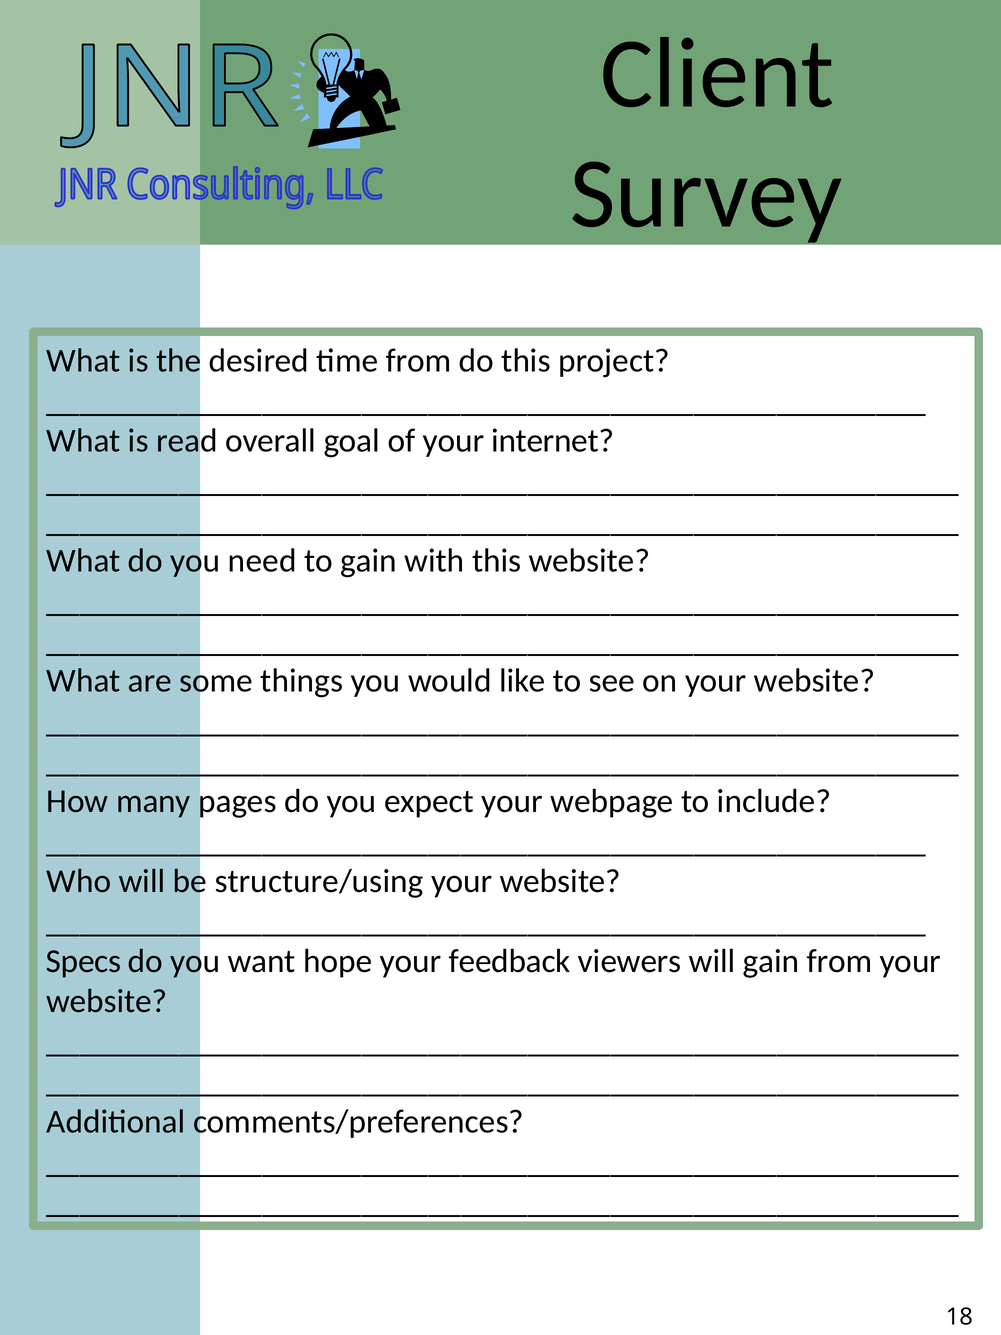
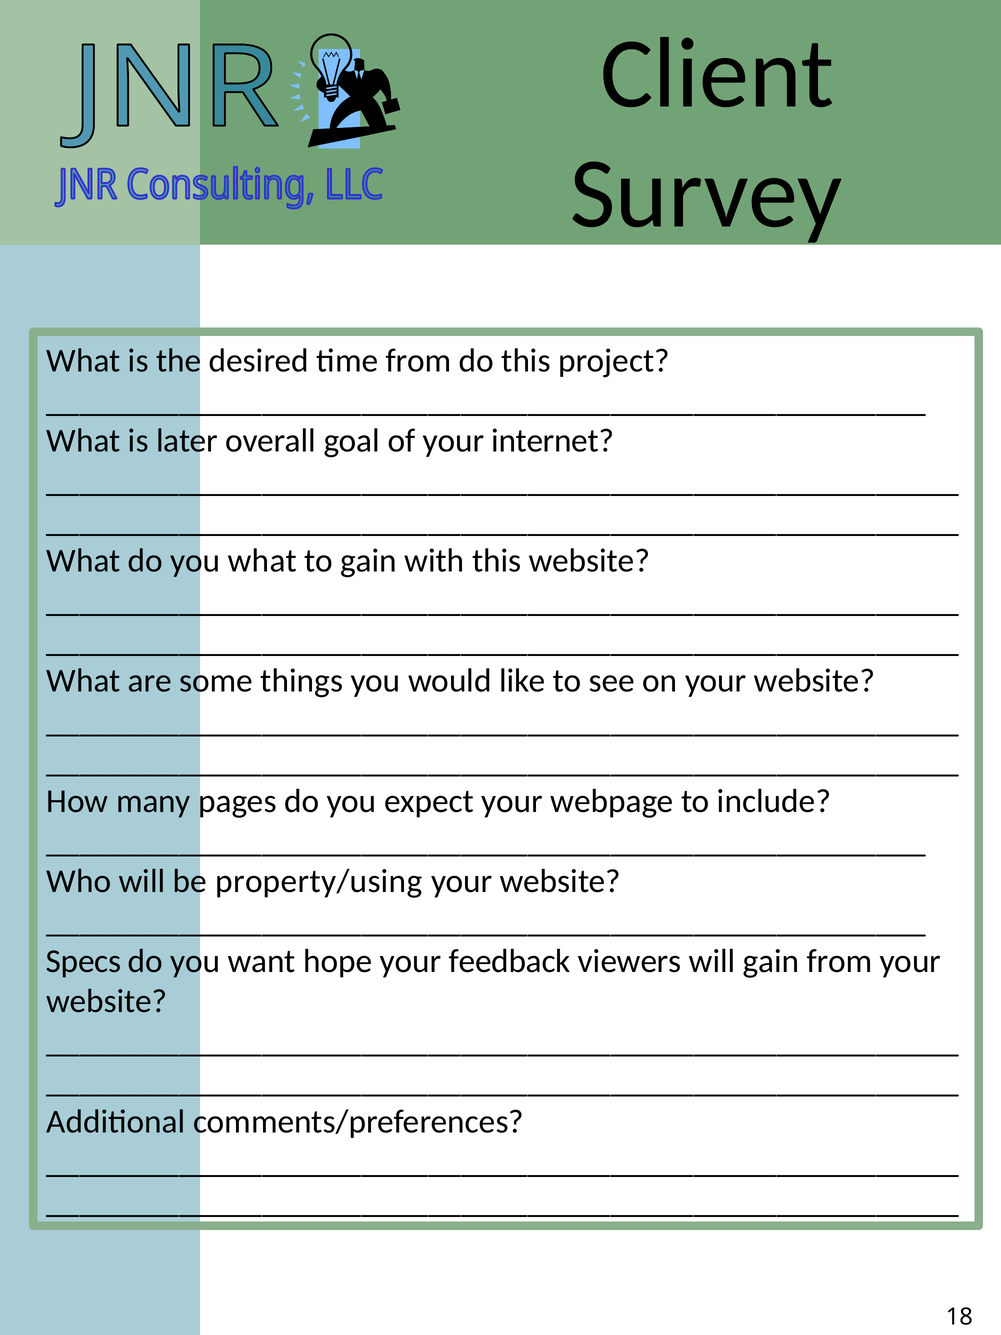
read: read -> later
you need: need -> what
structure/using: structure/using -> property/using
